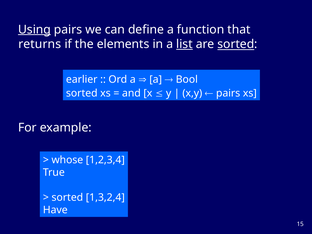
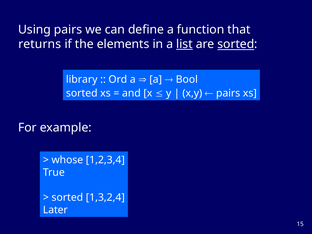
Using underline: present -> none
earlier: earlier -> library
Have: Have -> Later
